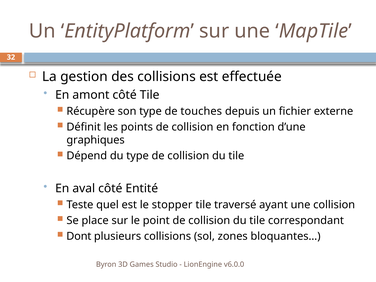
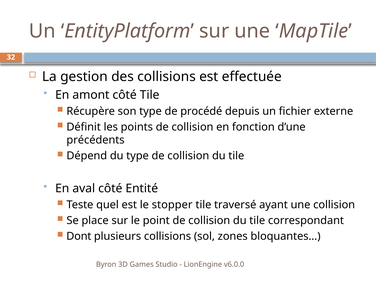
touches: touches -> procédé
graphiques: graphiques -> précédents
